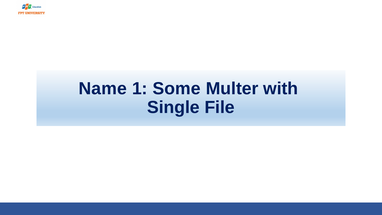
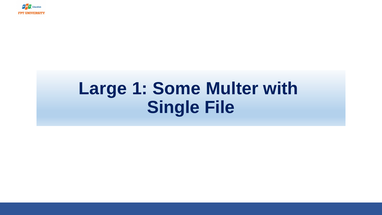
Name: Name -> Large
